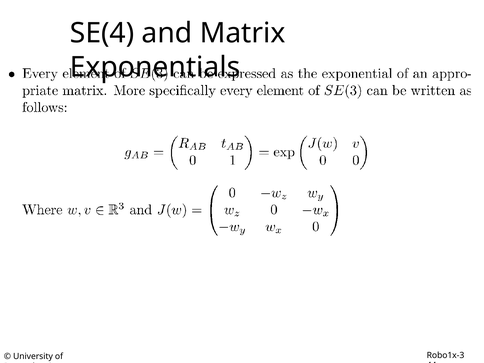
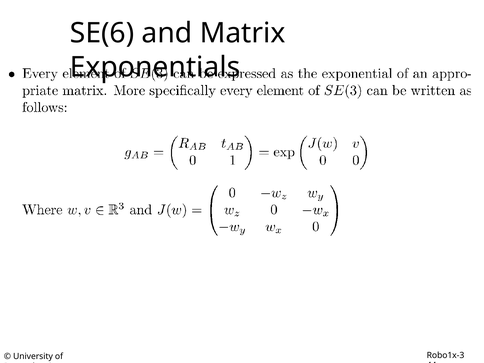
SE(4: SE(4 -> SE(6
